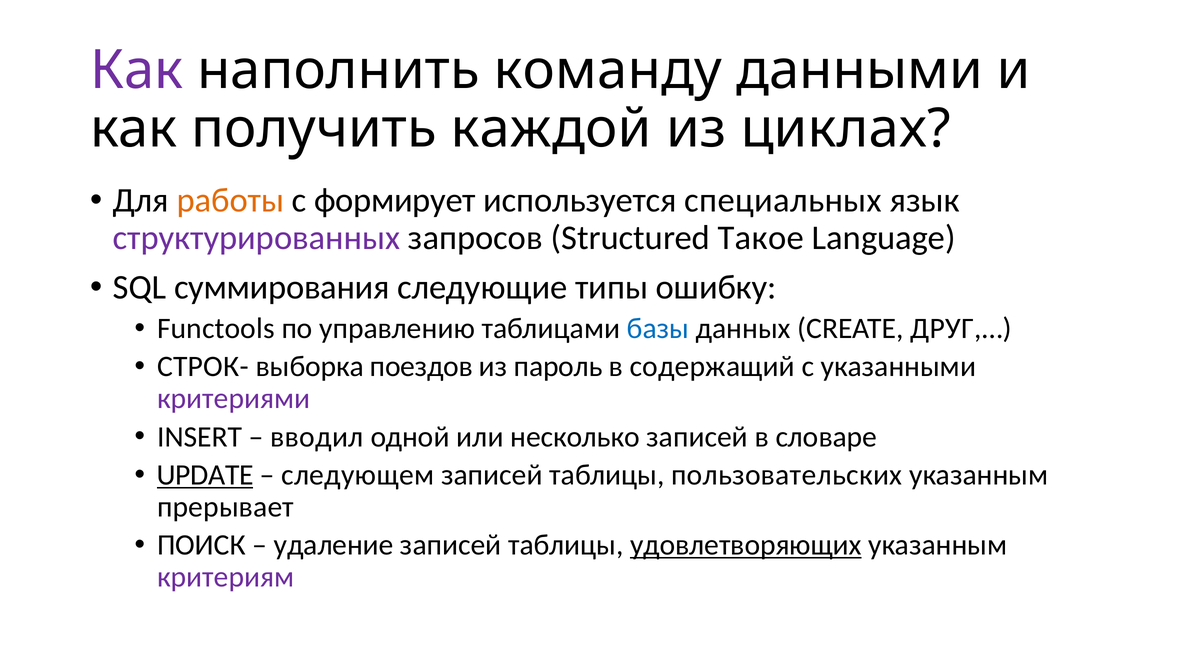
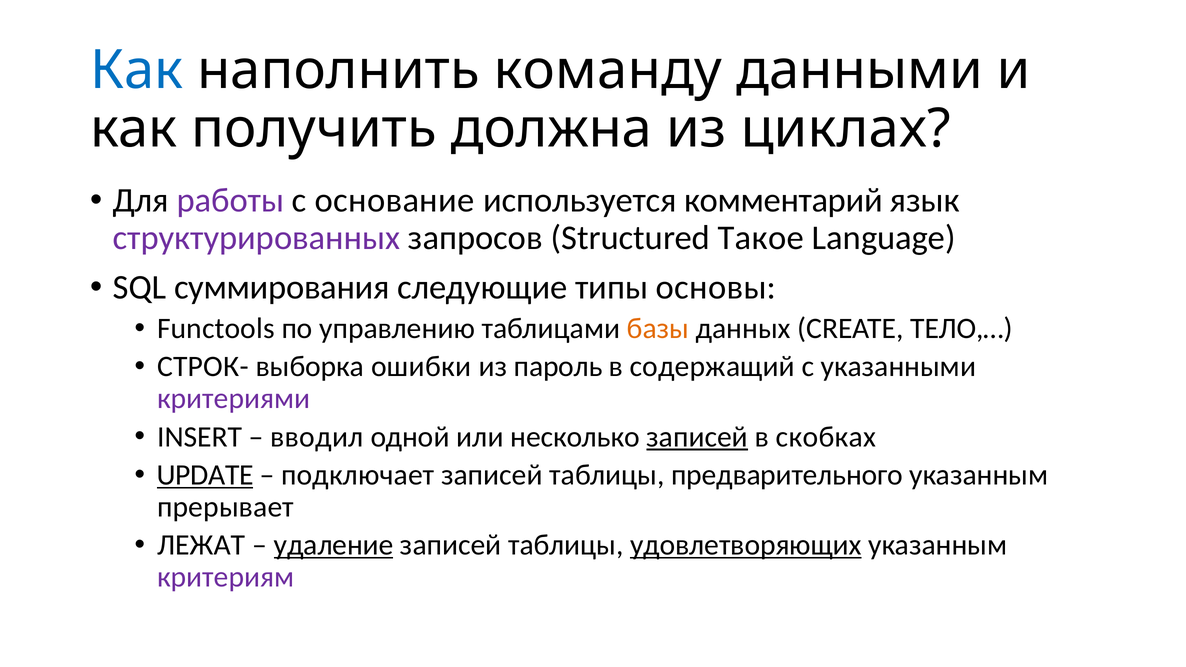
Как at (137, 70) colour: purple -> blue
каждой: каждой -> должна
работы colour: orange -> purple
формирует: формирует -> основание
специальных: специальных -> комментарий
ошибку: ошибку -> основы
базы colour: blue -> orange
ДРУГ,…: ДРУГ,… -> ТЕЛО,…
поездов: поездов -> ошибки
записей at (697, 437) underline: none -> present
словаре: словаре -> скобках
следующем: следующем -> подключает
пользовательских: пользовательских -> предварительного
ПОИСК: ПОИСК -> ЛЕЖАТ
удаление underline: none -> present
